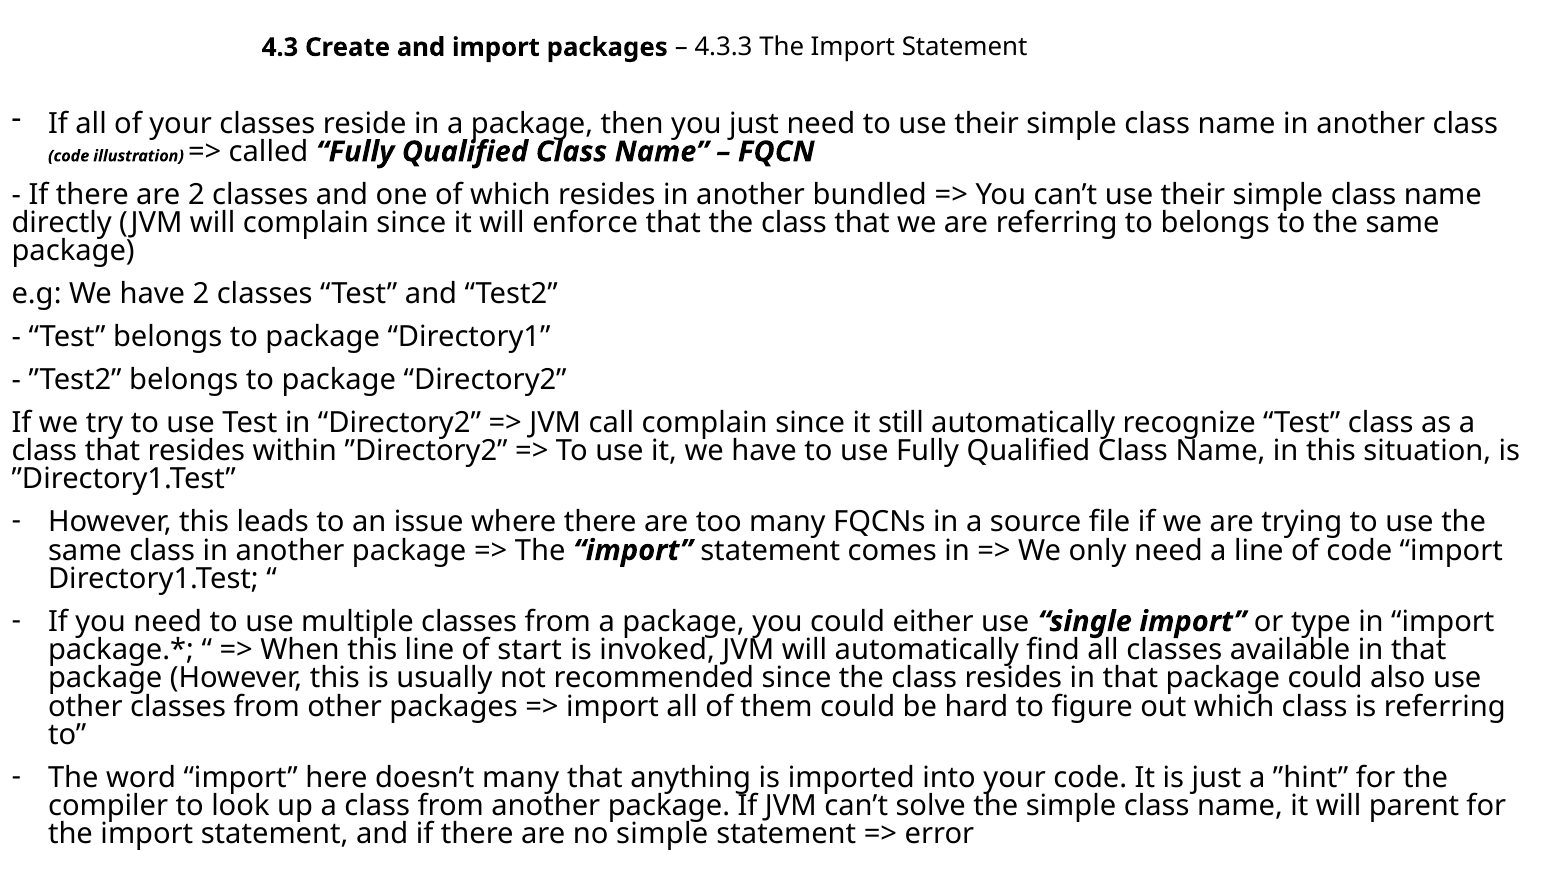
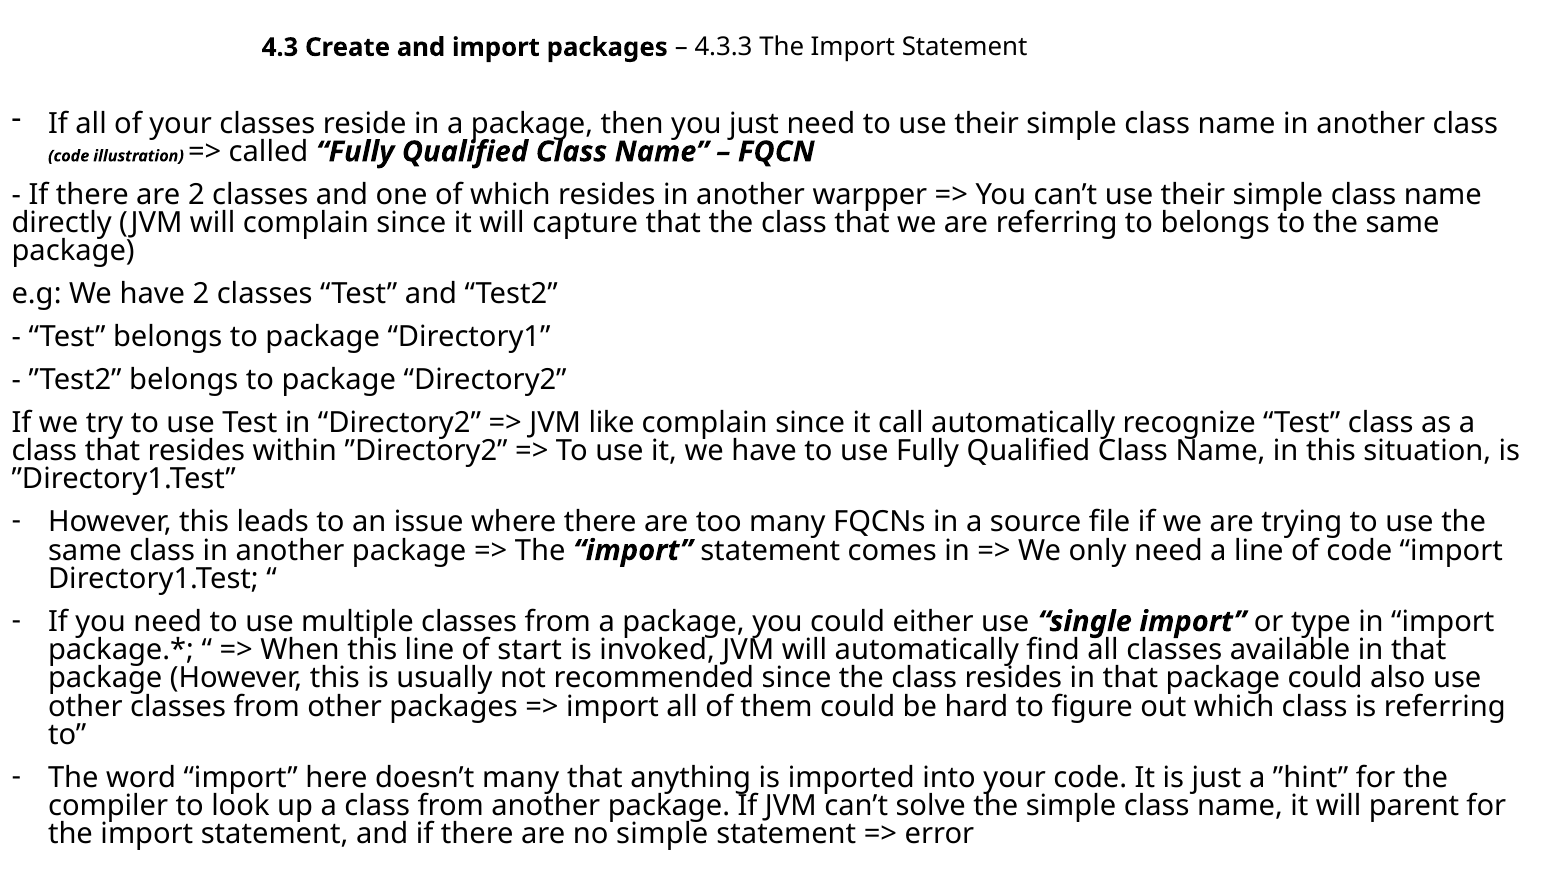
bundled: bundled -> warpper
enforce: enforce -> capture
call: call -> like
still: still -> call
